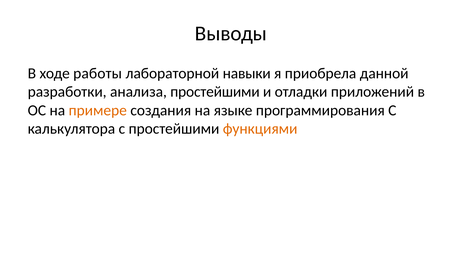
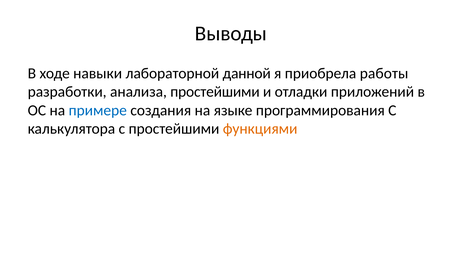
работы: работы -> навыки
навыки: навыки -> данной
данной: данной -> работы
примере colour: orange -> blue
